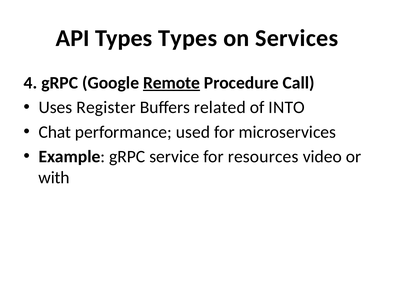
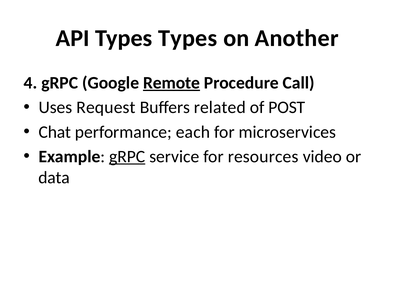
Services: Services -> Another
Register: Register -> Request
INTO: INTO -> POST
used: used -> each
gRPC at (127, 157) underline: none -> present
with: with -> data
